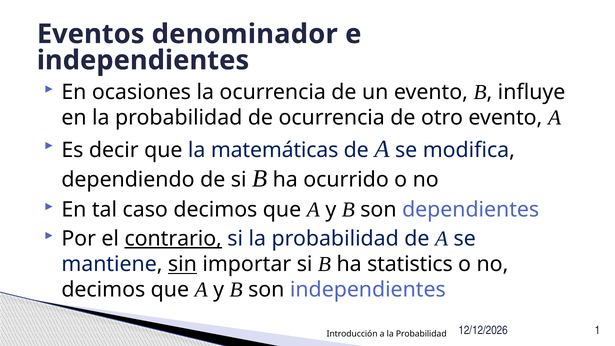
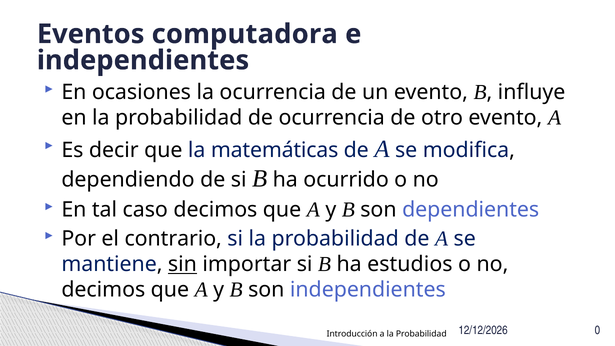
denominador: denominador -> computadora
contrario underline: present -> none
statistics: statistics -> estudios
1: 1 -> 0
